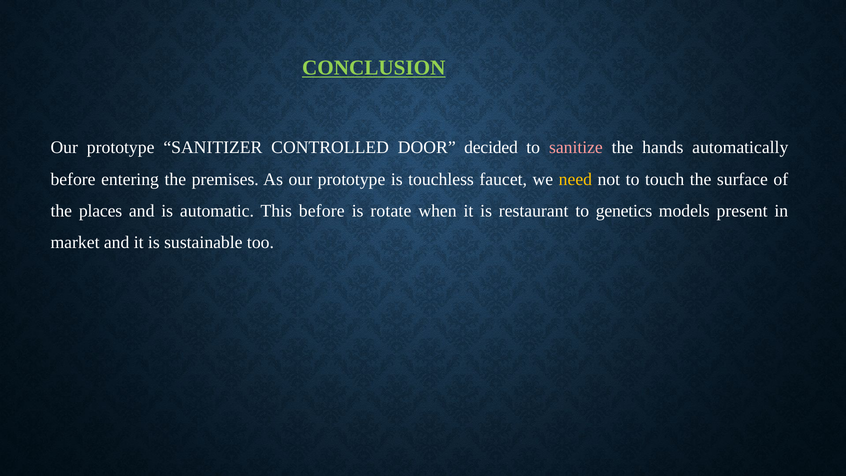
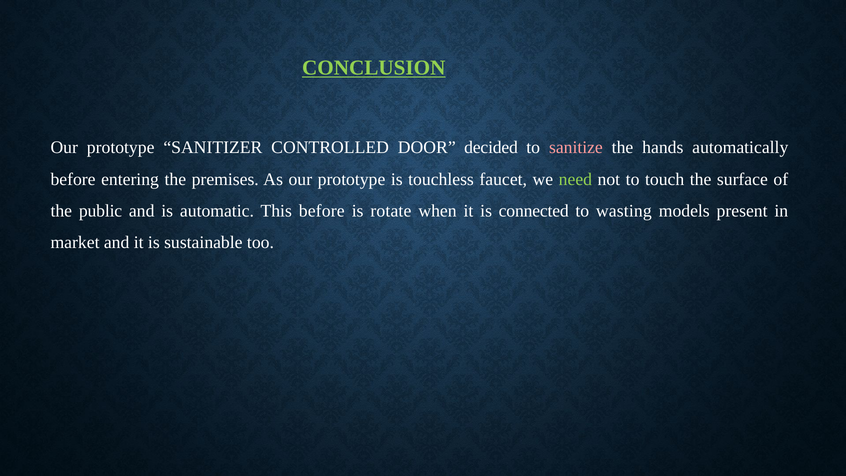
need colour: yellow -> light green
places: places -> public
restaurant: restaurant -> connected
genetics: genetics -> wasting
